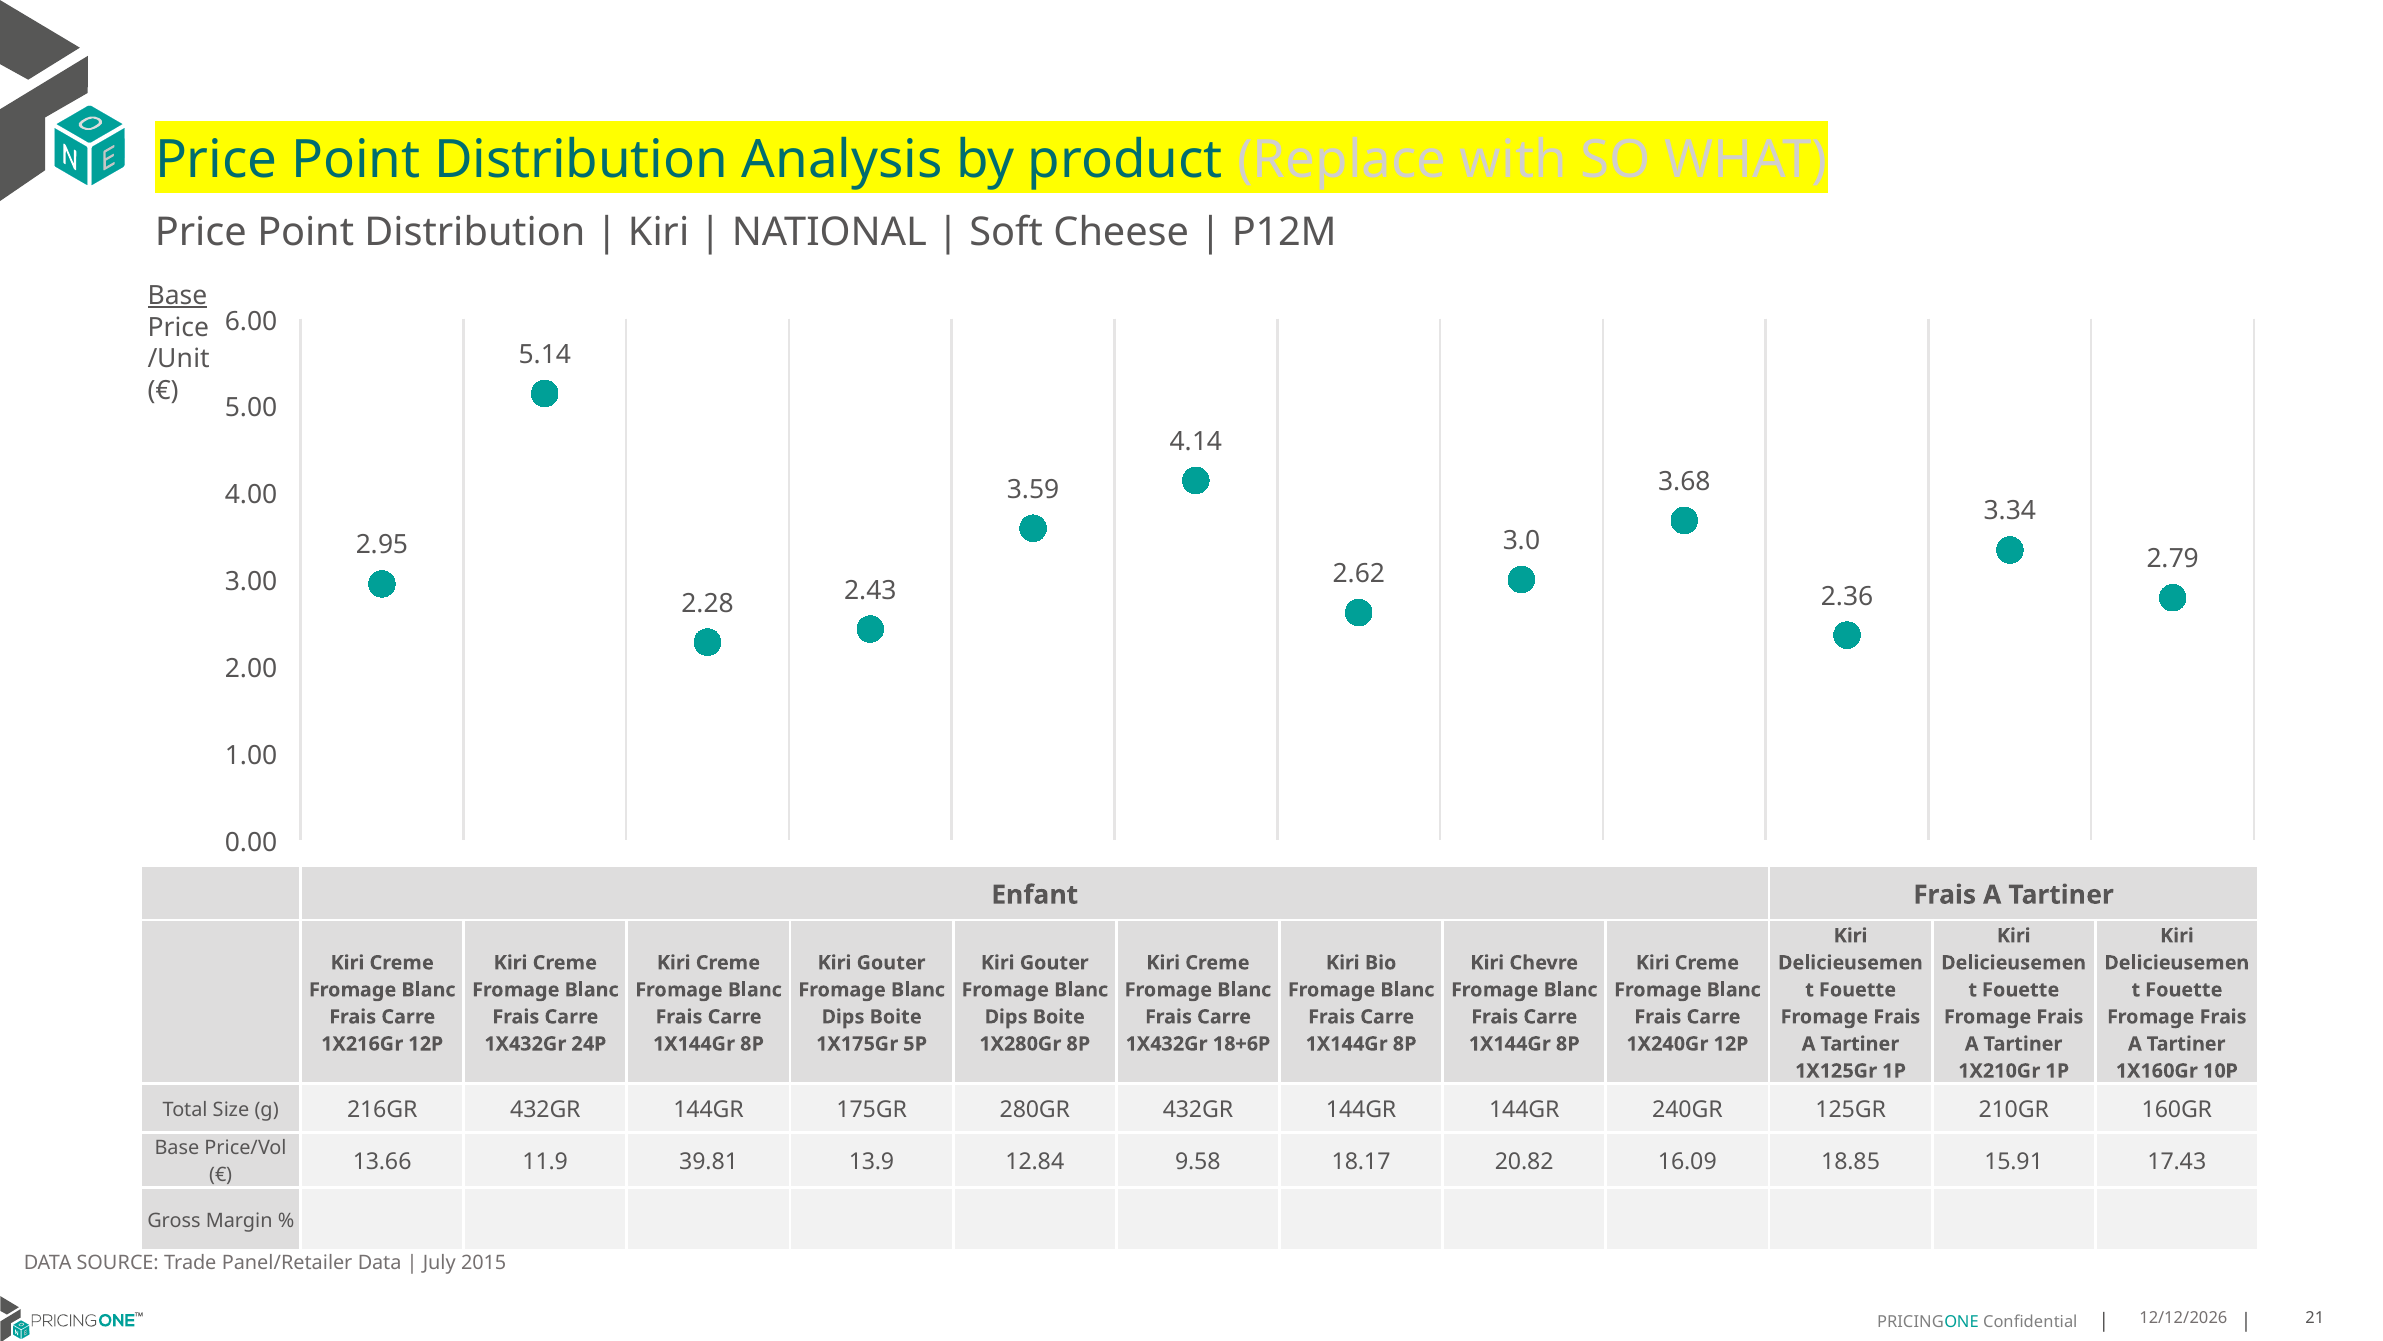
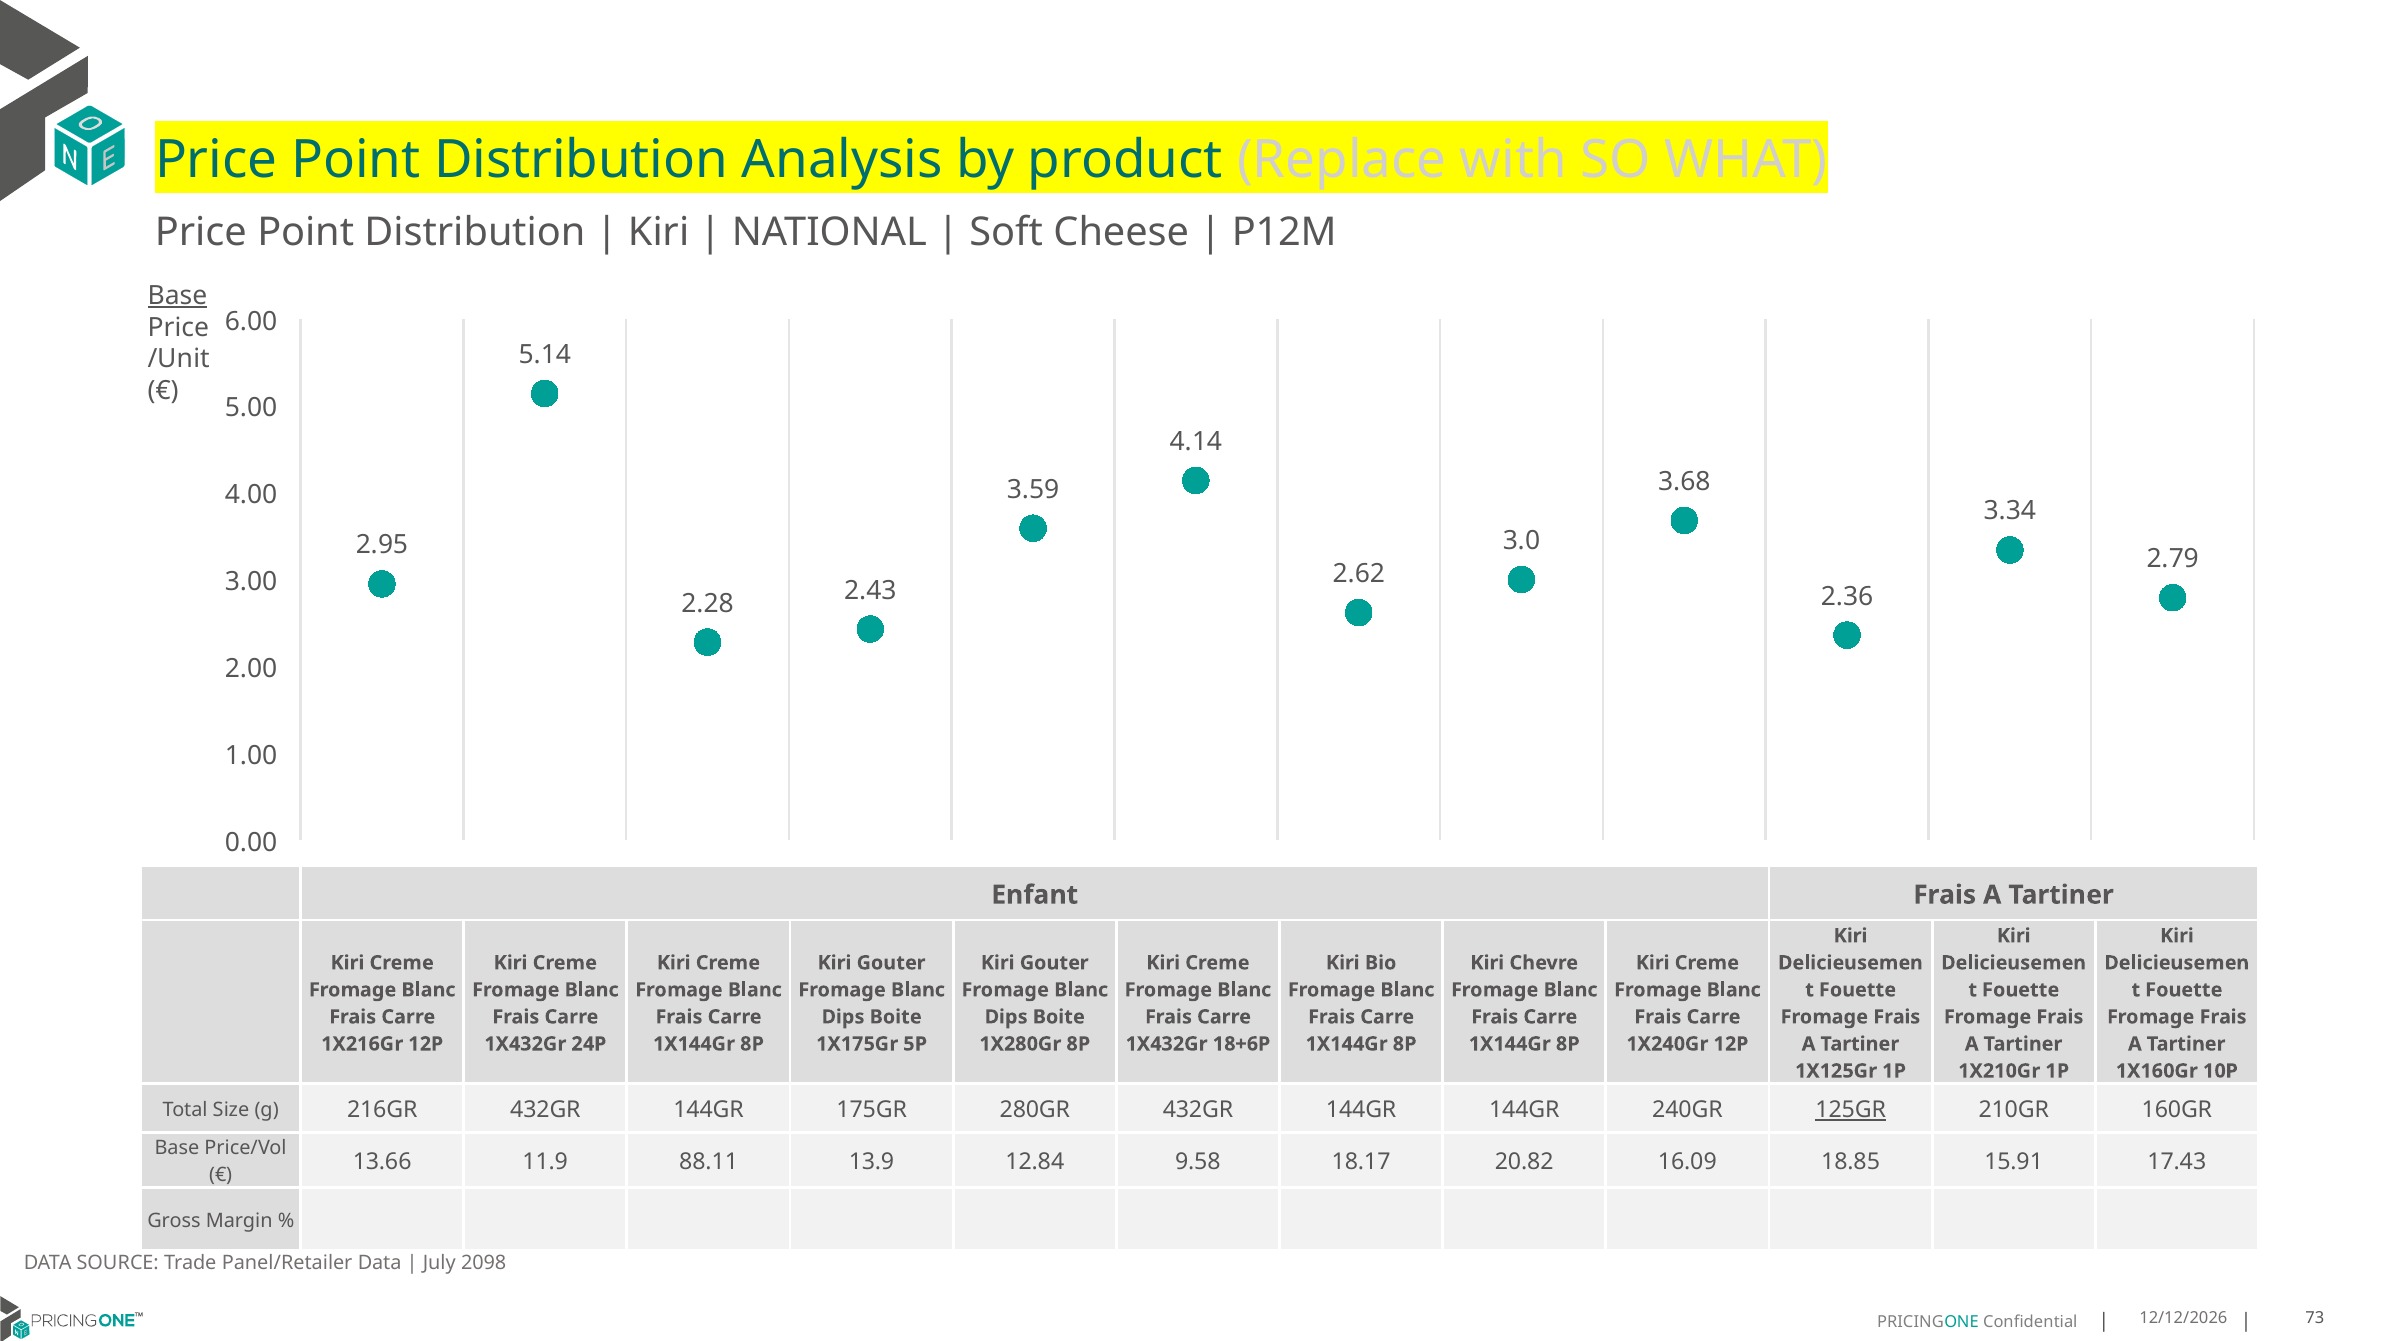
125GR underline: none -> present
39.81: 39.81 -> 88.11
2015: 2015 -> 2098
21: 21 -> 73
